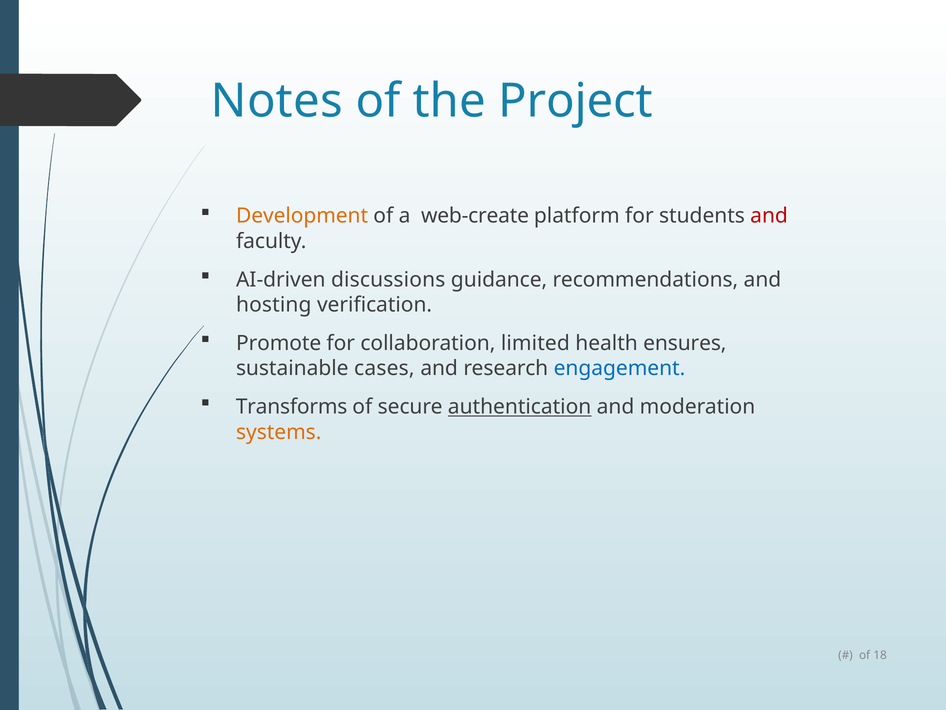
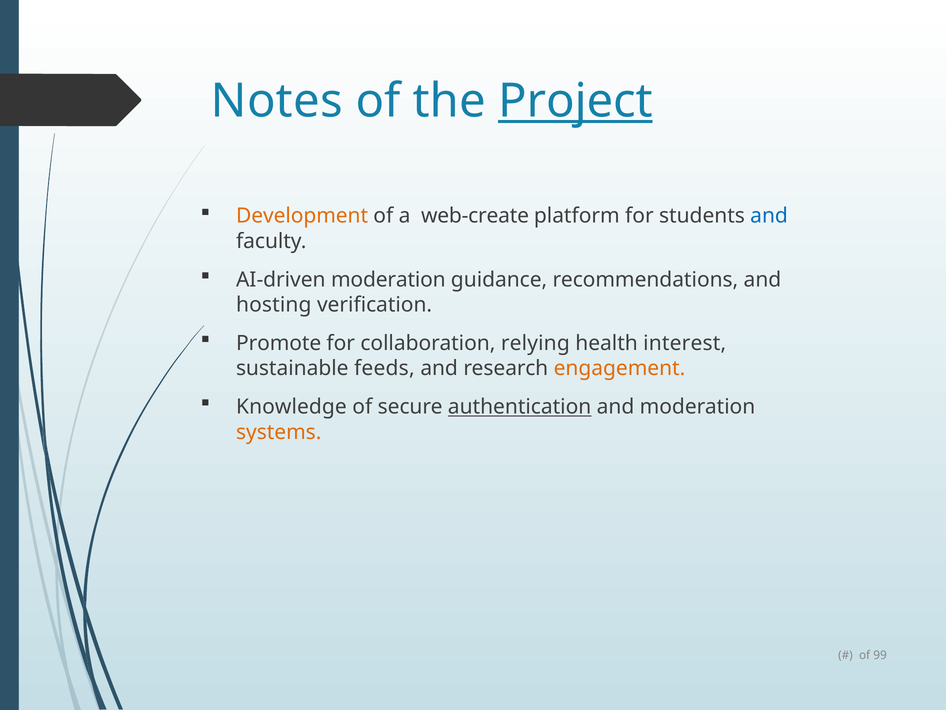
Project underline: none -> present
and at (769, 216) colour: red -> blue
AI-driven discussions: discussions -> moderation
limited: limited -> relying
ensures: ensures -> interest
cases: cases -> feeds
engagement colour: blue -> orange
Transforms: Transforms -> Knowledge
18: 18 -> 99
